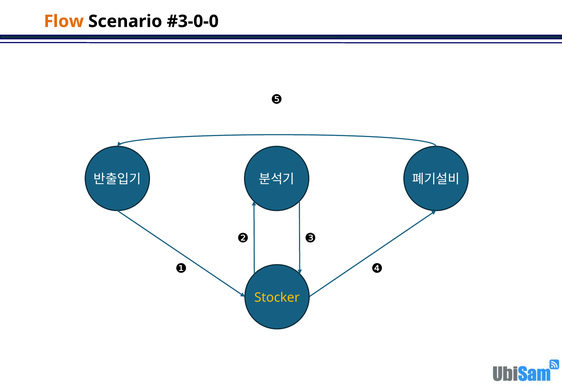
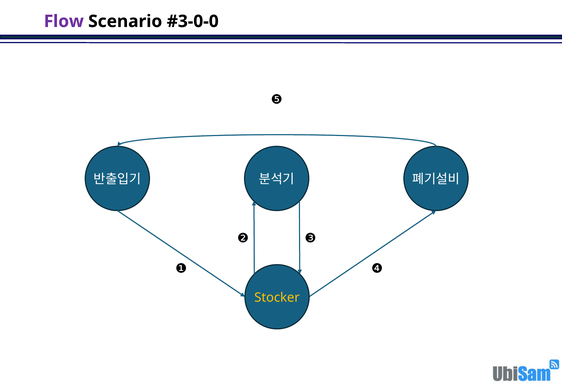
Flow colour: orange -> purple
